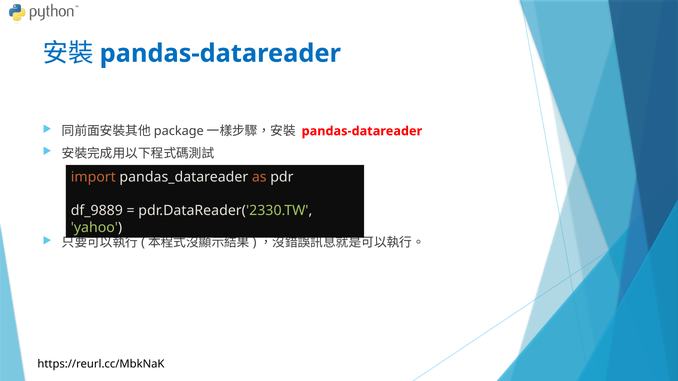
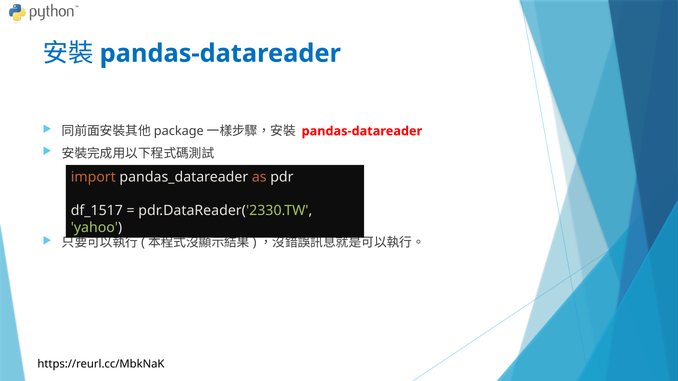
df_9889: df_9889 -> df_1517
